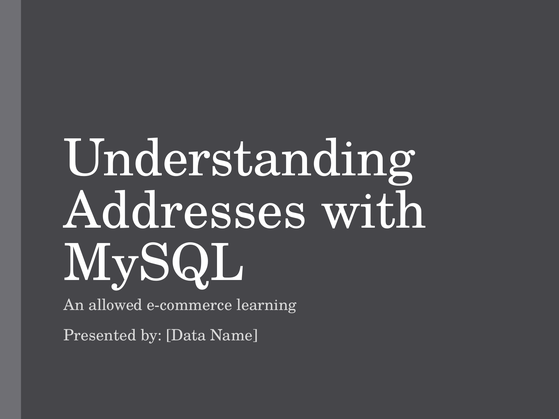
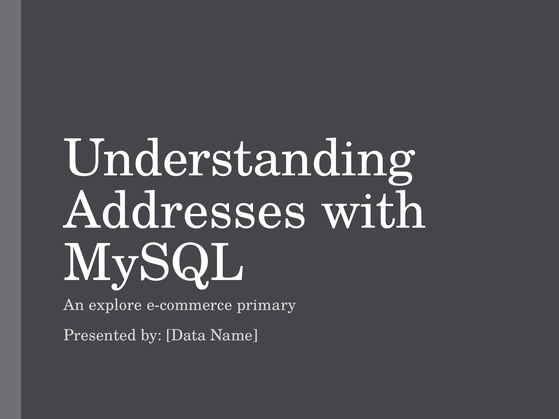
allowed: allowed -> explore
learning: learning -> primary
